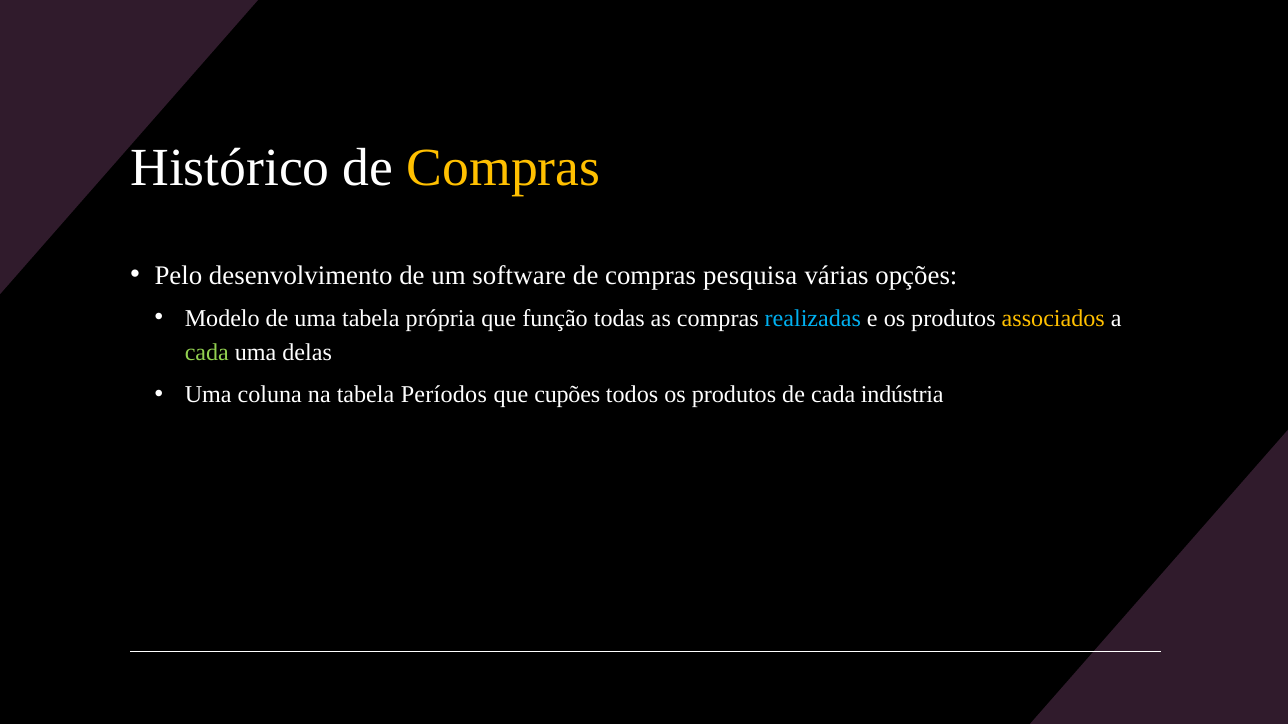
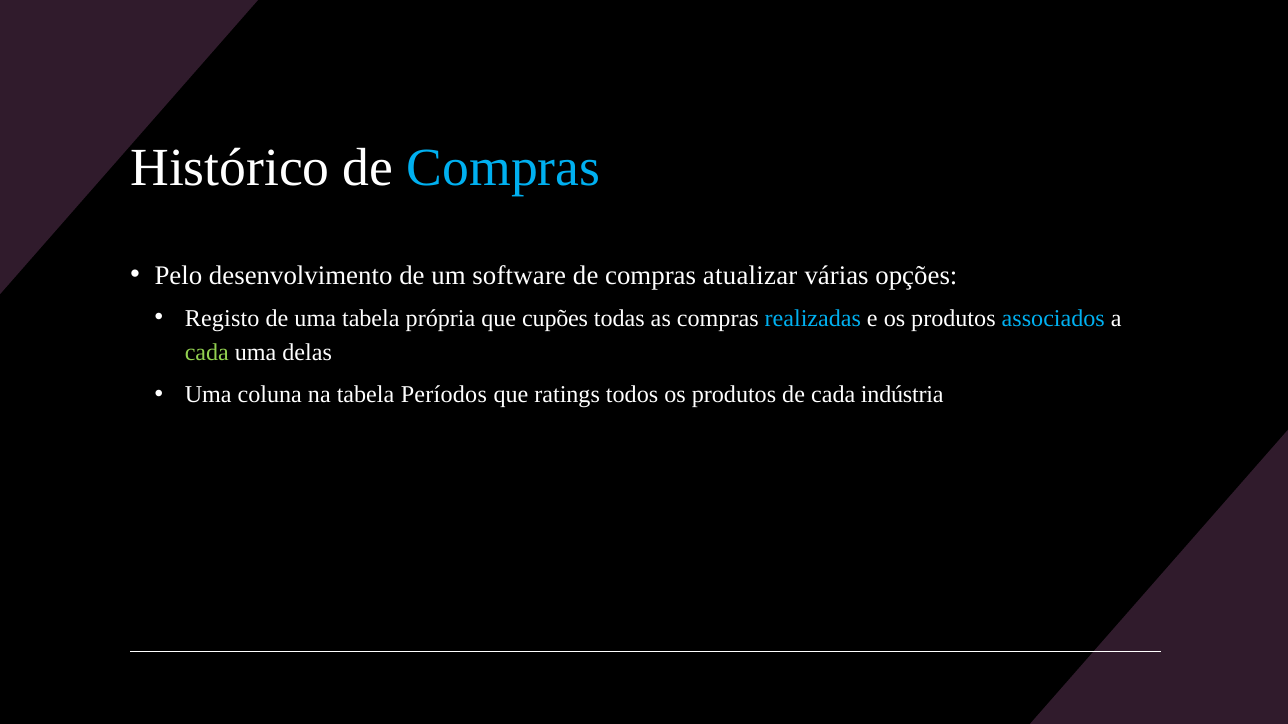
Compras at (504, 168) colour: yellow -> light blue
pesquisa: pesquisa -> atualizar
Modelo: Modelo -> Registo
função: função -> cupões
associados colour: yellow -> light blue
cupões: cupões -> ratings
